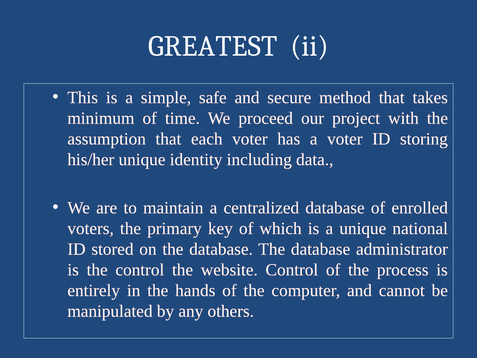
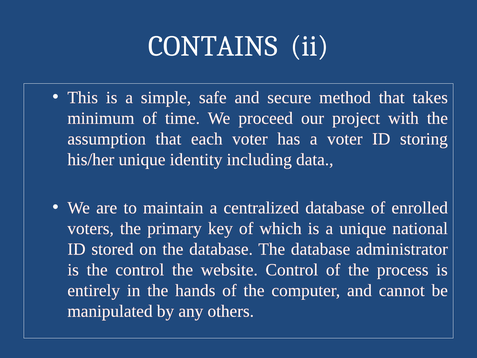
GREATEST: GREATEST -> CONTAINS
